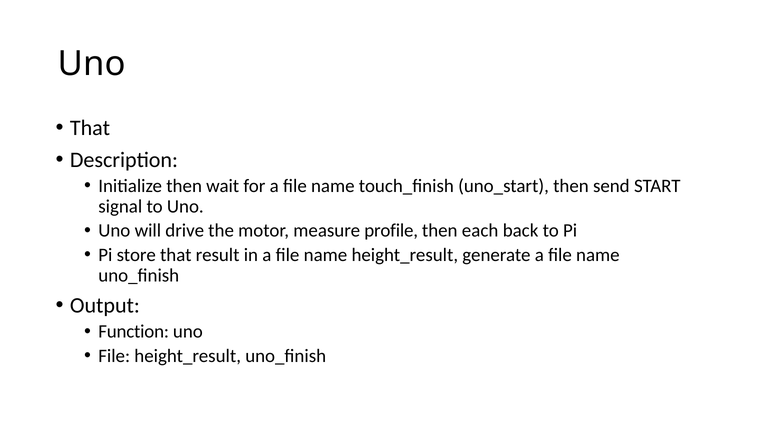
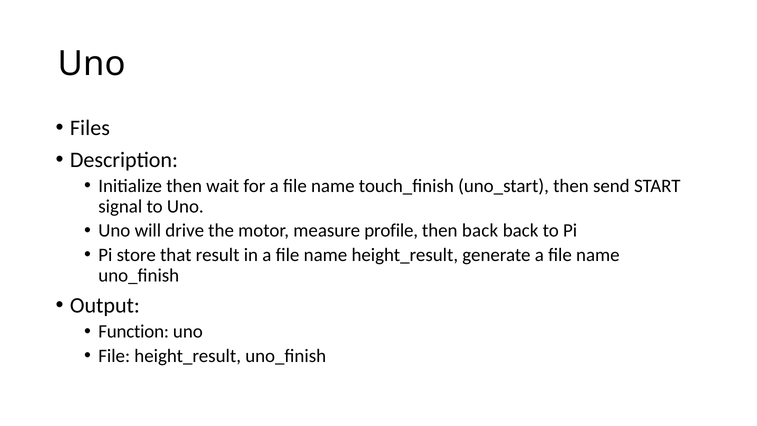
That at (90, 128): That -> Files
then each: each -> back
